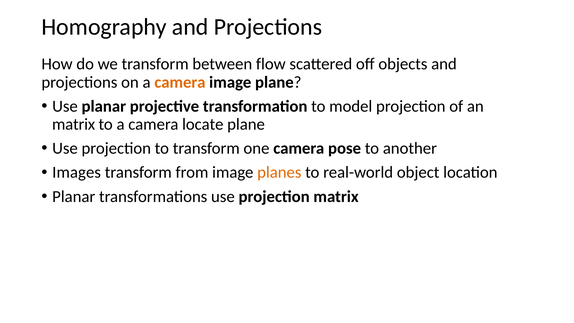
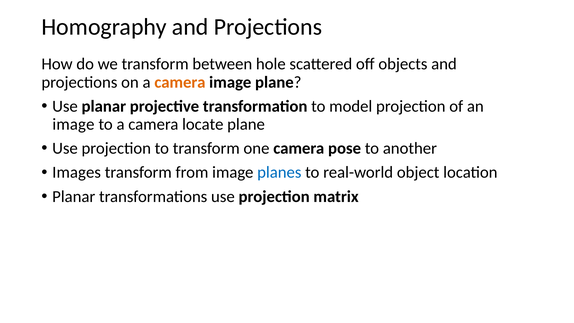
flow: flow -> hole
matrix at (74, 124): matrix -> image
planes colour: orange -> blue
